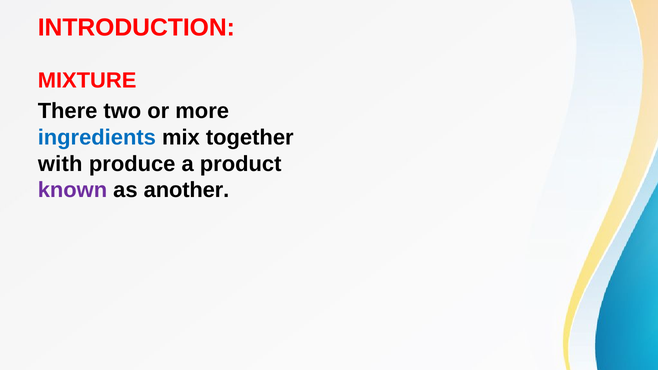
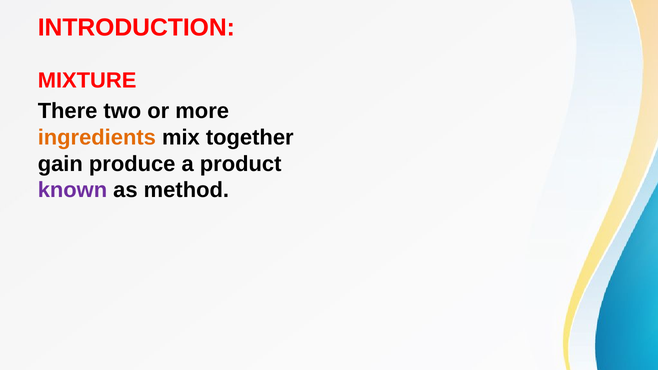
ingredients colour: blue -> orange
with: with -> gain
another: another -> method
